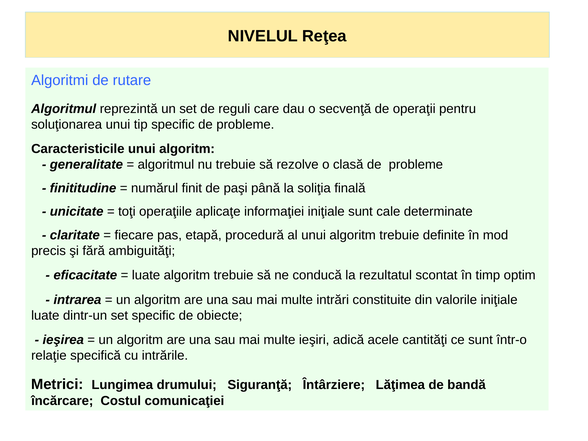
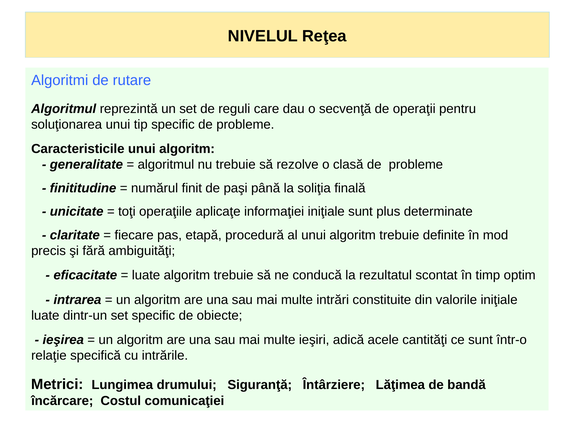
cale: cale -> plus
